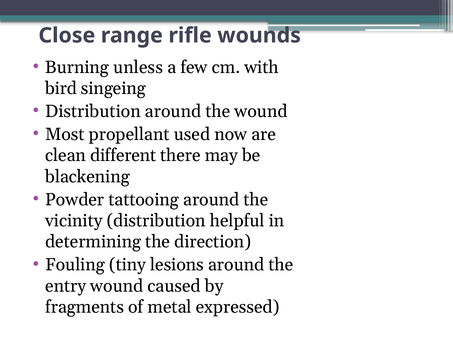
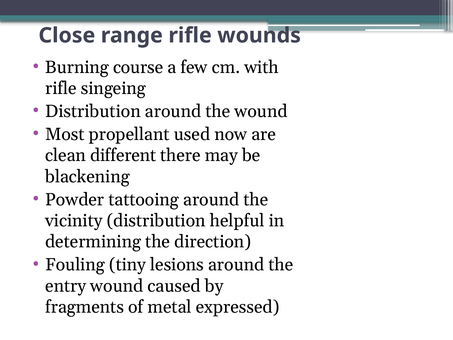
unless: unless -> course
bird at (61, 88): bird -> rifle
